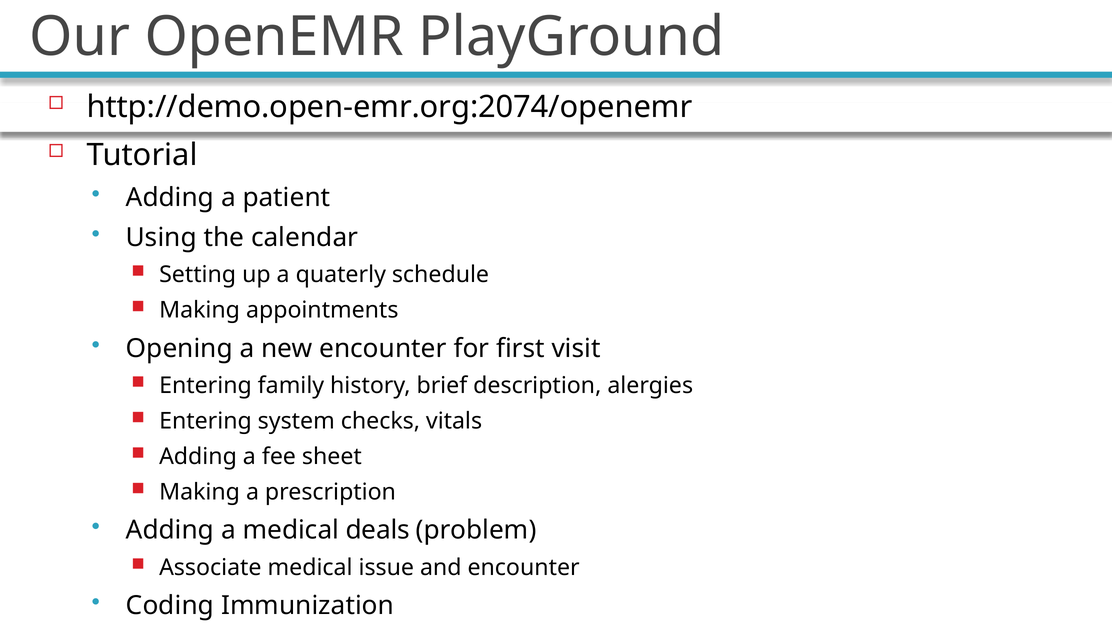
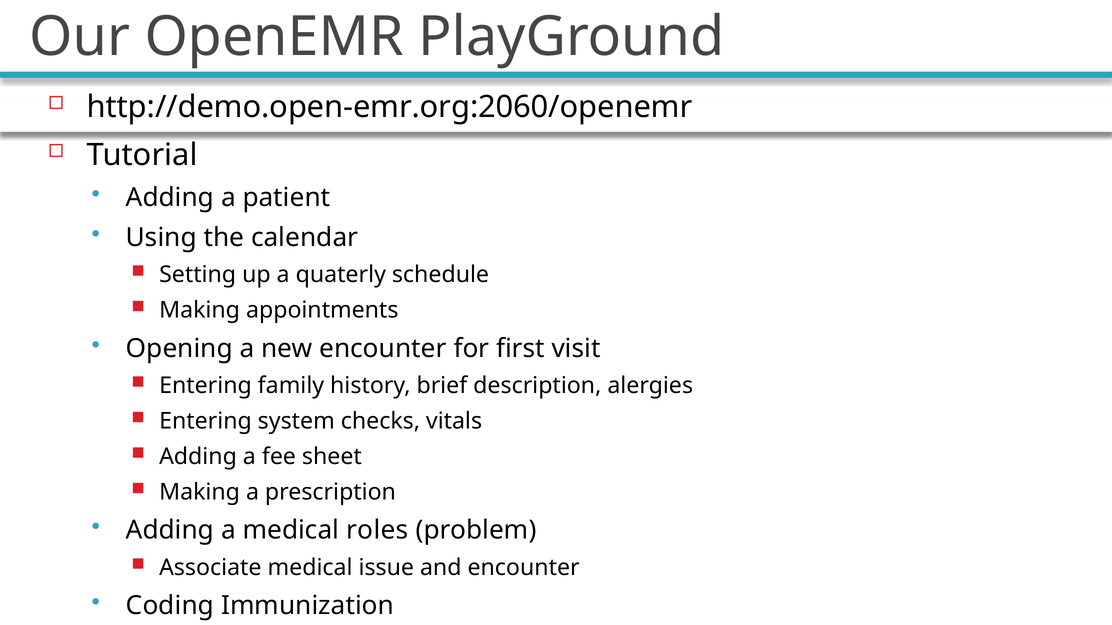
http://demo.open-emr.org:2074/openemr: http://demo.open-emr.org:2074/openemr -> http://demo.open-emr.org:2060/openemr
deals: deals -> roles
